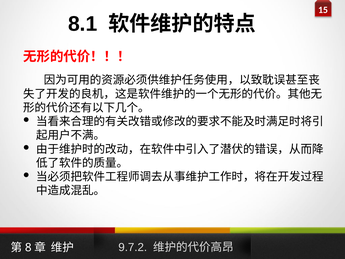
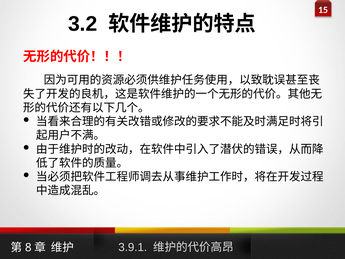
8.1: 8.1 -> 3.2
9.7.2: 9.7.2 -> 3.9.1
